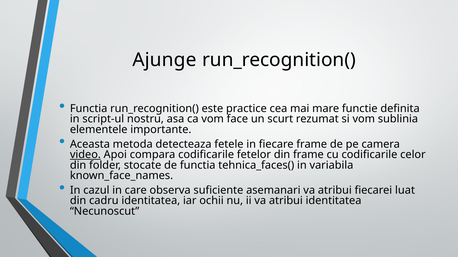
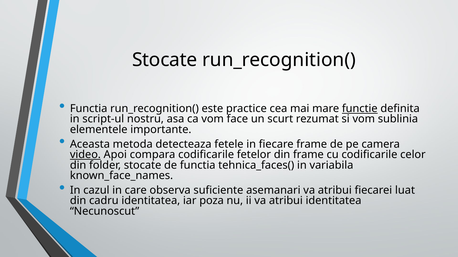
Ajunge at (164, 60): Ajunge -> Stocate
functie underline: none -> present
ochii: ochii -> poza
